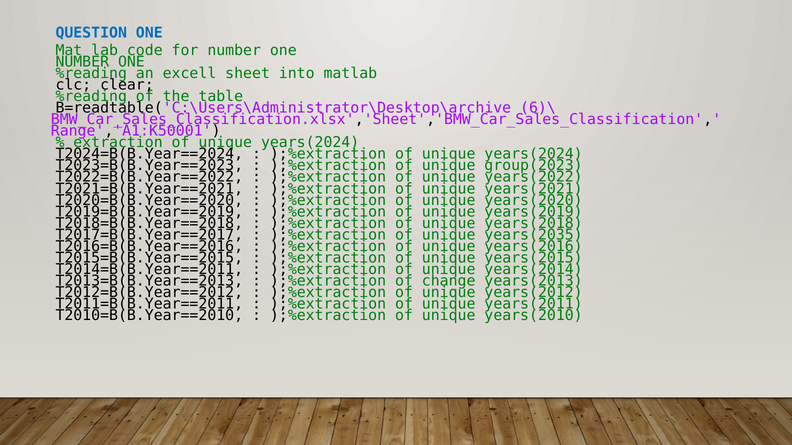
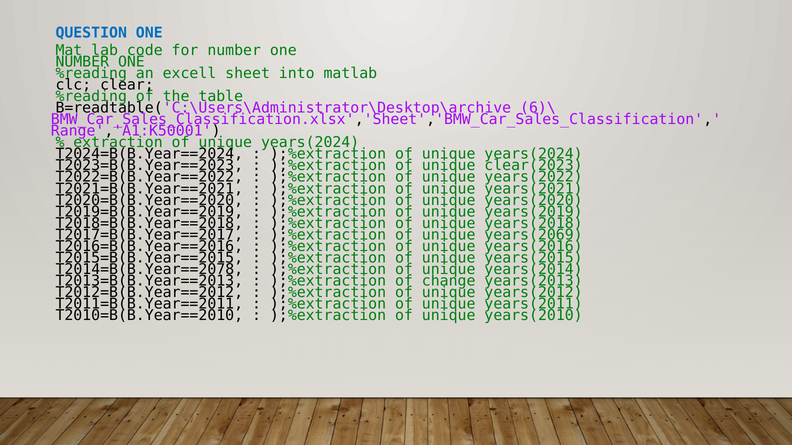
group(2023: group(2023 -> clear(2023
years(2035: years(2035 -> years(2069
T2014=B(B.Year==2011: T2014=B(B.Year==2011 -> T2014=B(B.Year==2078
